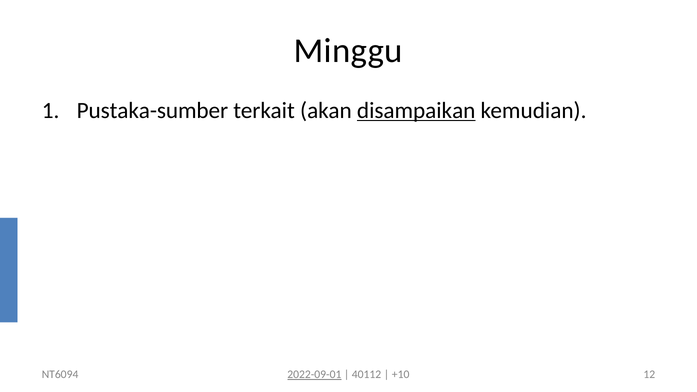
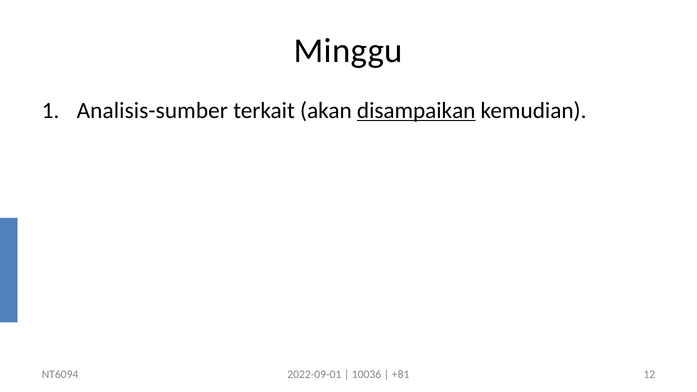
Pustaka-sumber: Pustaka-sumber -> Analisis-sumber
2022-09-01 underline: present -> none
40112: 40112 -> 10036
+10: +10 -> +81
